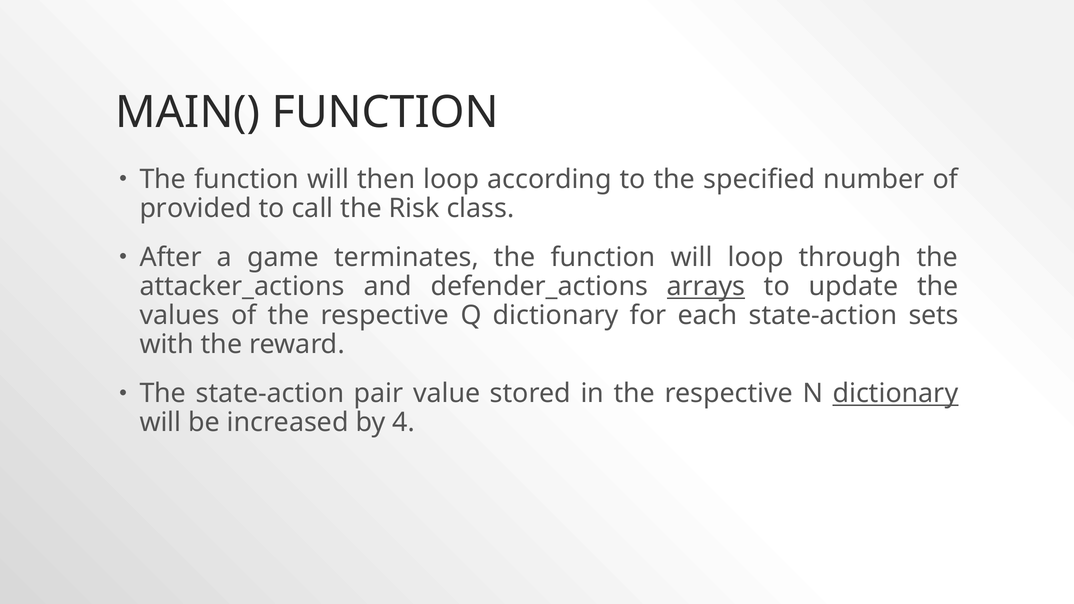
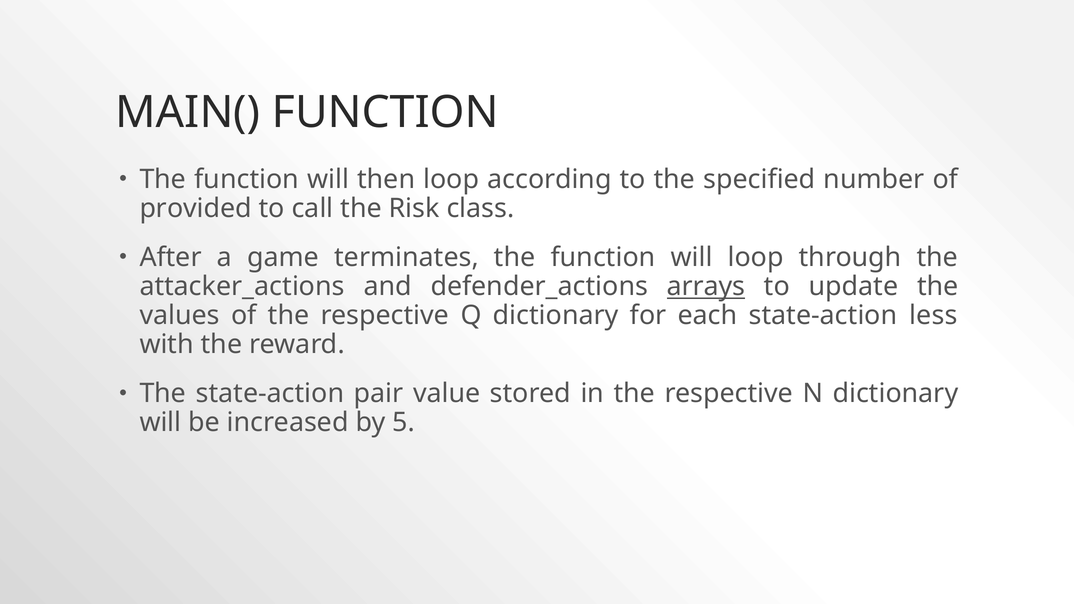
sets: sets -> less
dictionary at (895, 394) underline: present -> none
4: 4 -> 5
